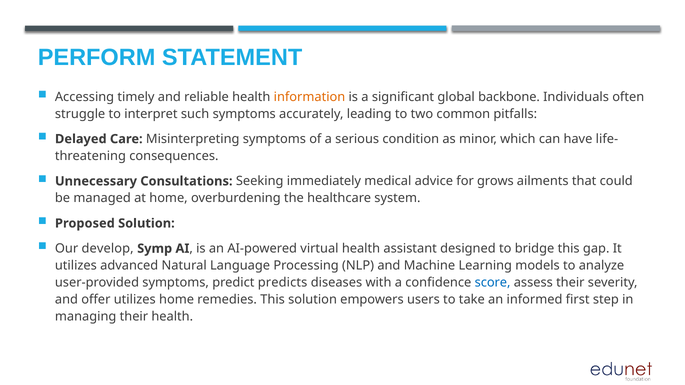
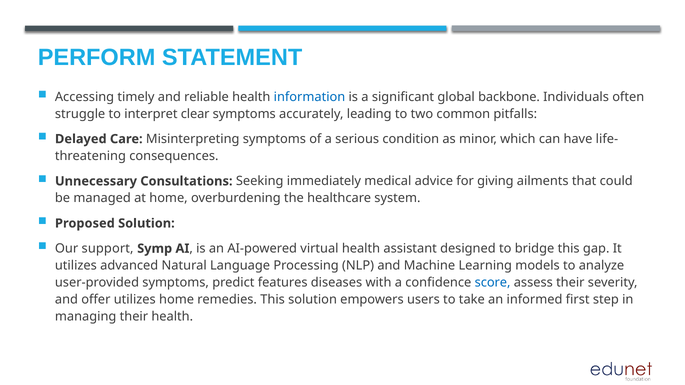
information colour: orange -> blue
such: such -> clear
grows: grows -> giving
develop: develop -> support
predicts: predicts -> features
